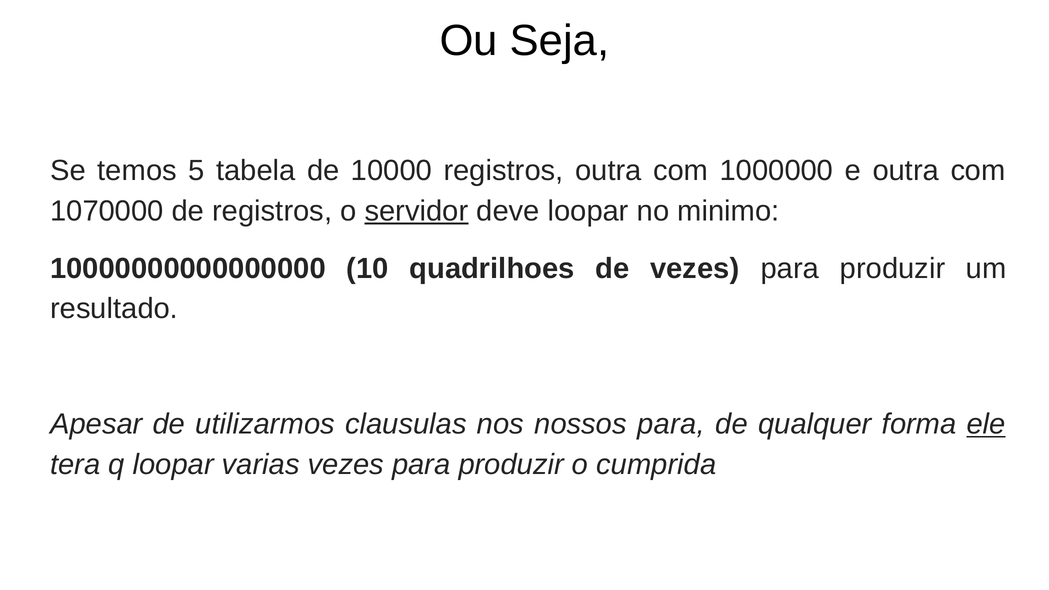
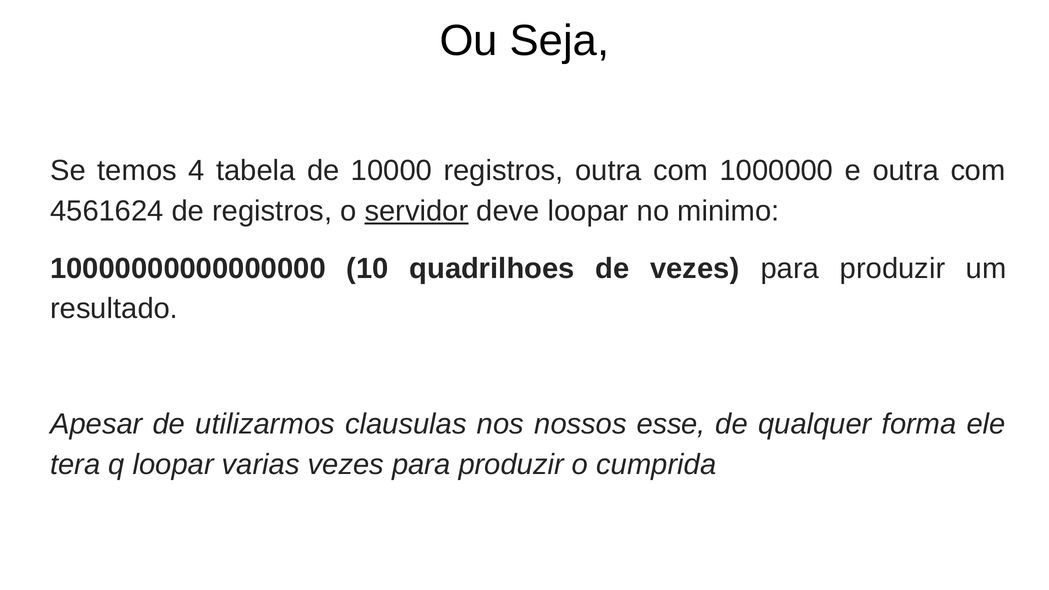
5: 5 -> 4
1070000: 1070000 -> 4561624
nossos para: para -> esse
ele underline: present -> none
